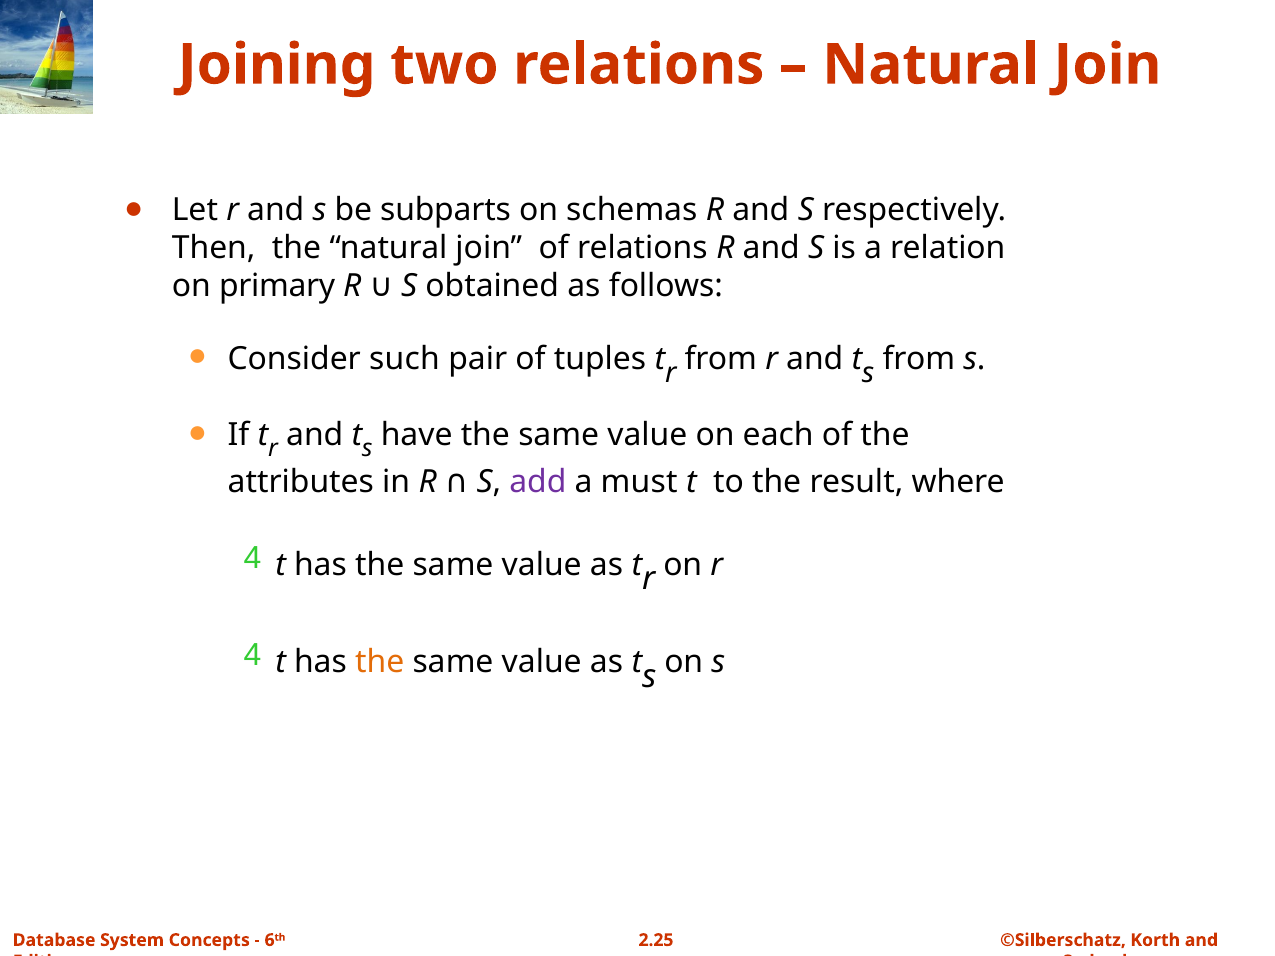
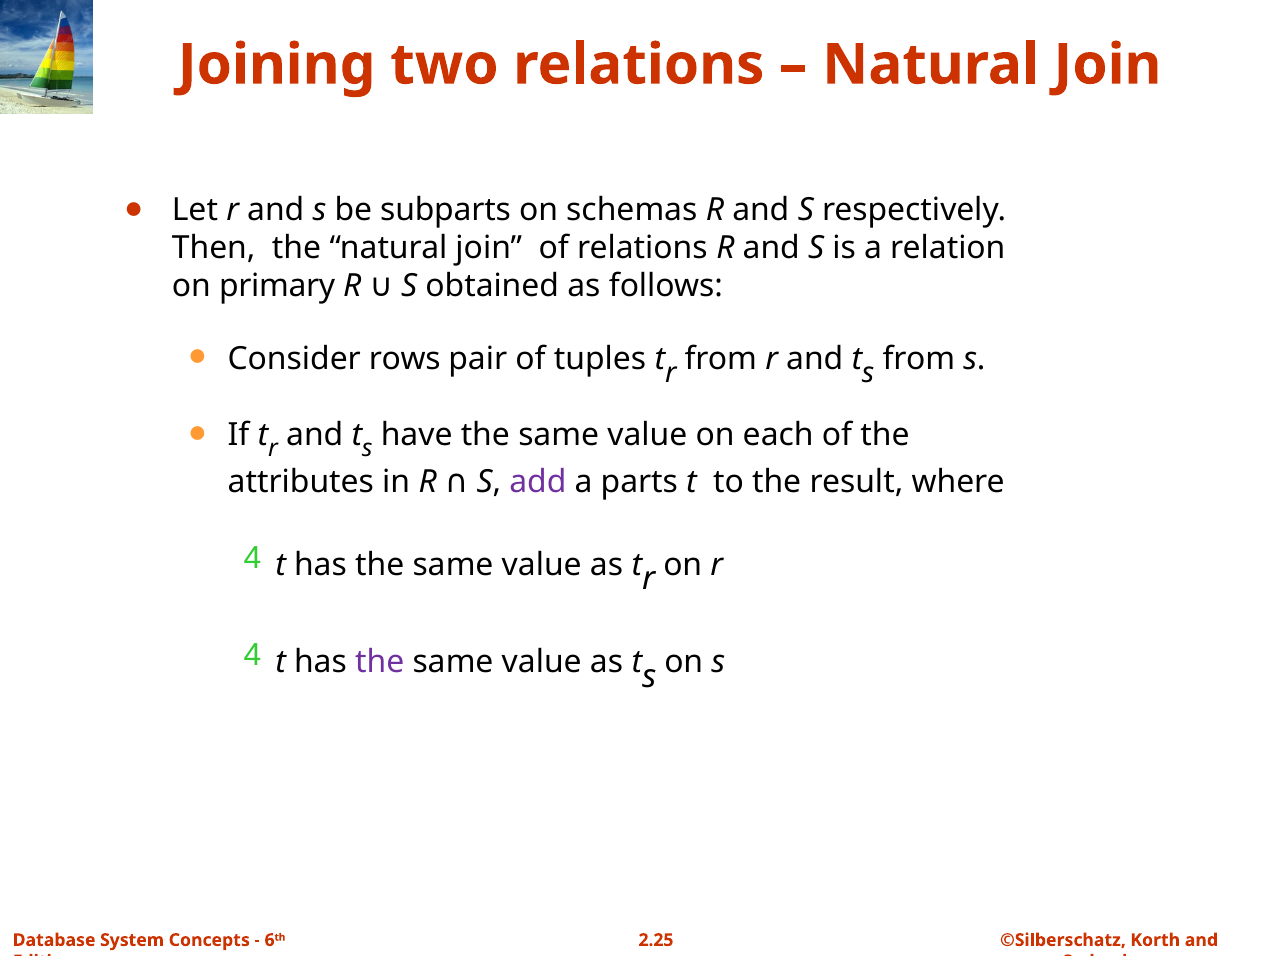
such: such -> rows
must: must -> parts
the at (380, 663) colour: orange -> purple
